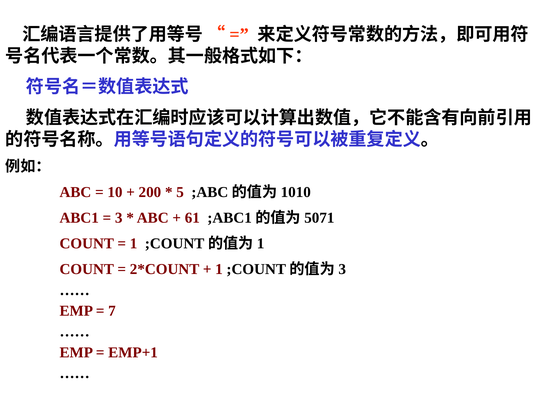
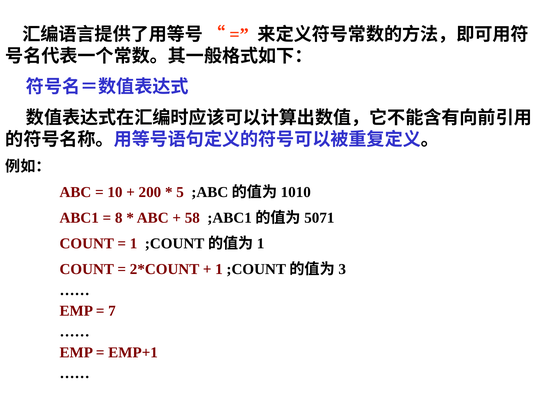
3: 3 -> 8
61: 61 -> 58
